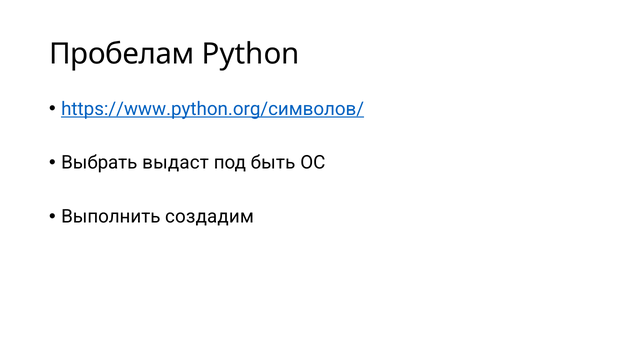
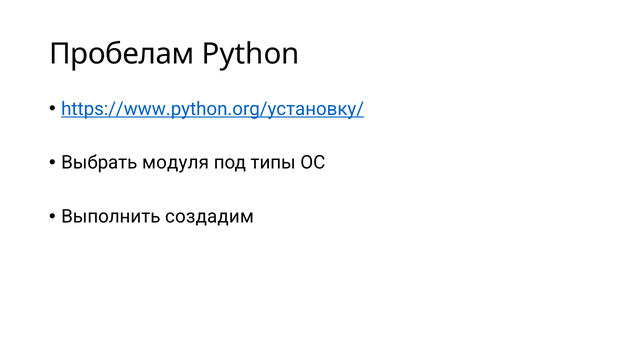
https://www.python.org/символов/: https://www.python.org/символов/ -> https://www.python.org/установку/
выдаст: выдаст -> модуля
быть: быть -> типы
